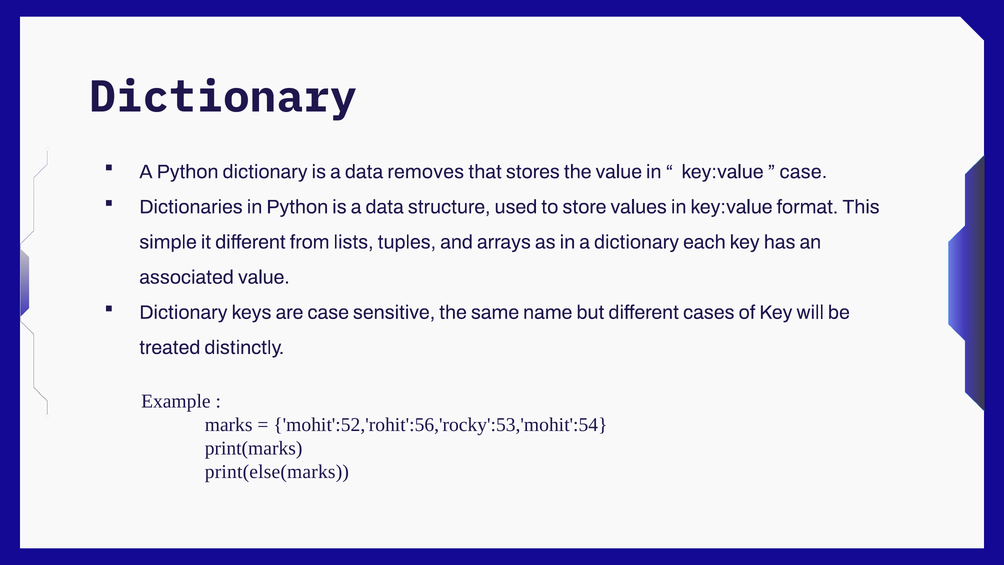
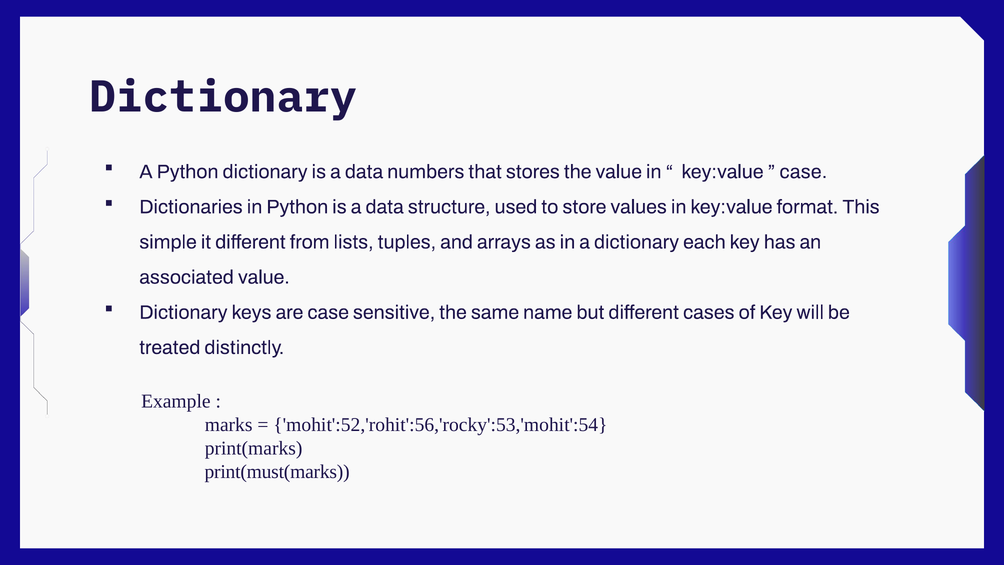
removes: removes -> numbers
print(else(marks: print(else(marks -> print(must(marks
